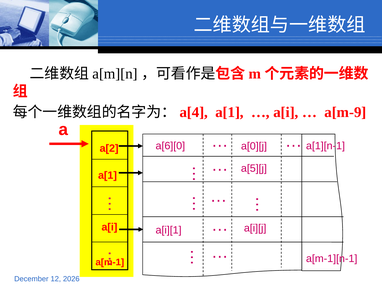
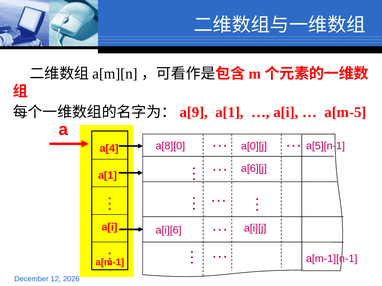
a[4: a[4 -> a[9
a[m-9: a[m-9 -> a[m-5
a[6][0: a[6][0 -> a[8][0
a[1][n-1: a[1][n-1 -> a[5][n-1
a[2: a[2 -> a[4
a[5][j: a[5][j -> a[6][j
a[i][1: a[i][1 -> a[i][6
